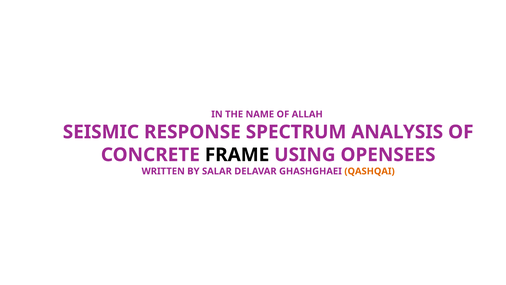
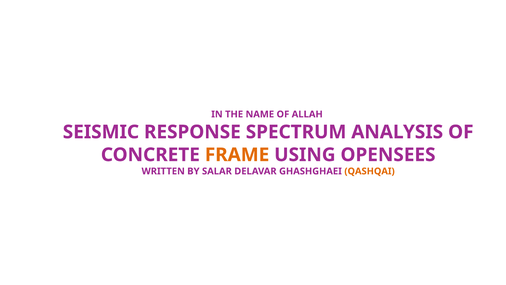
FRAME colour: black -> orange
